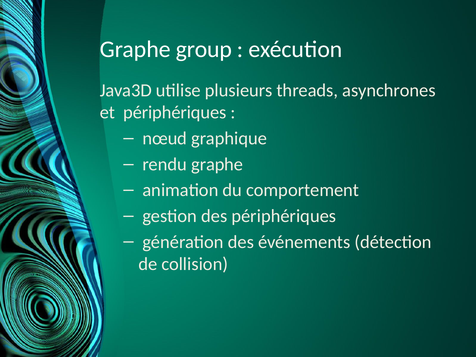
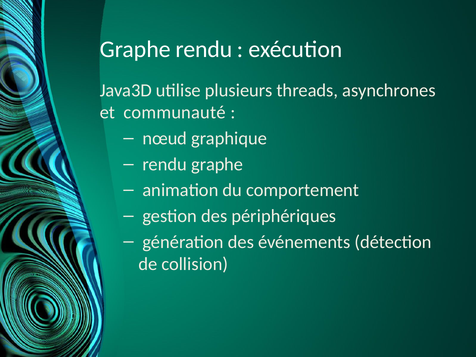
Graphe group: group -> rendu
et périphériques: périphériques -> communauté
